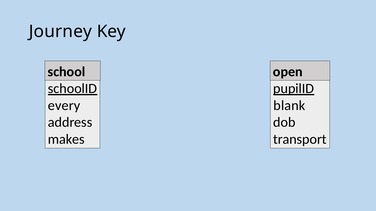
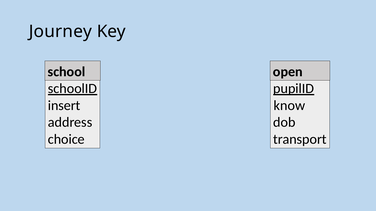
every: every -> insert
blank: blank -> know
makes: makes -> choice
